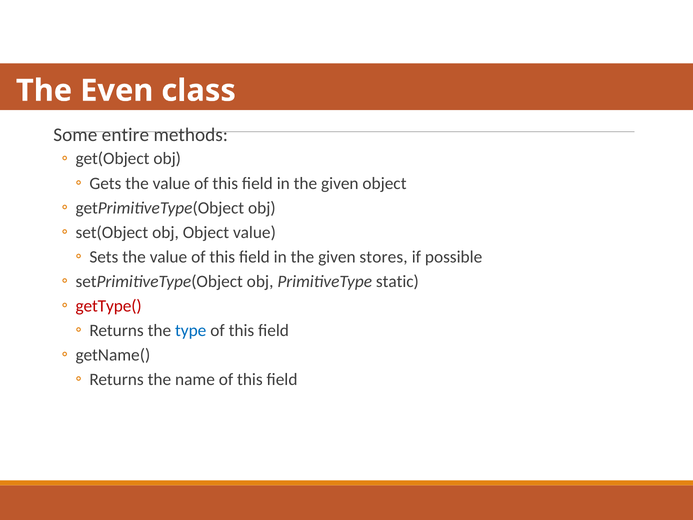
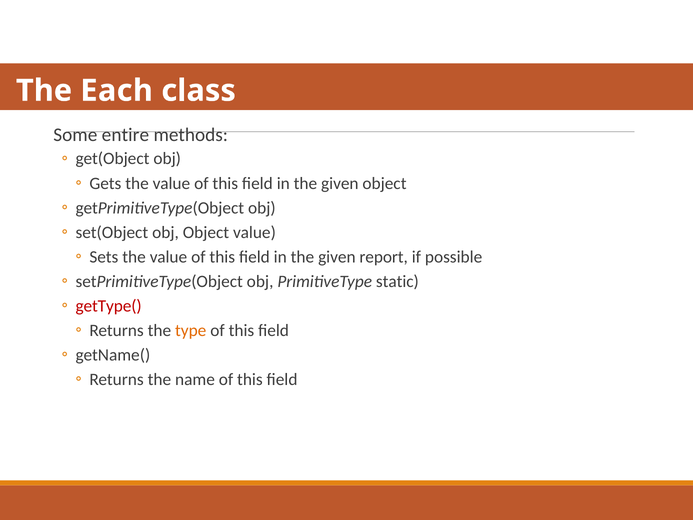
Even: Even -> Each
stores: stores -> report
type colour: blue -> orange
